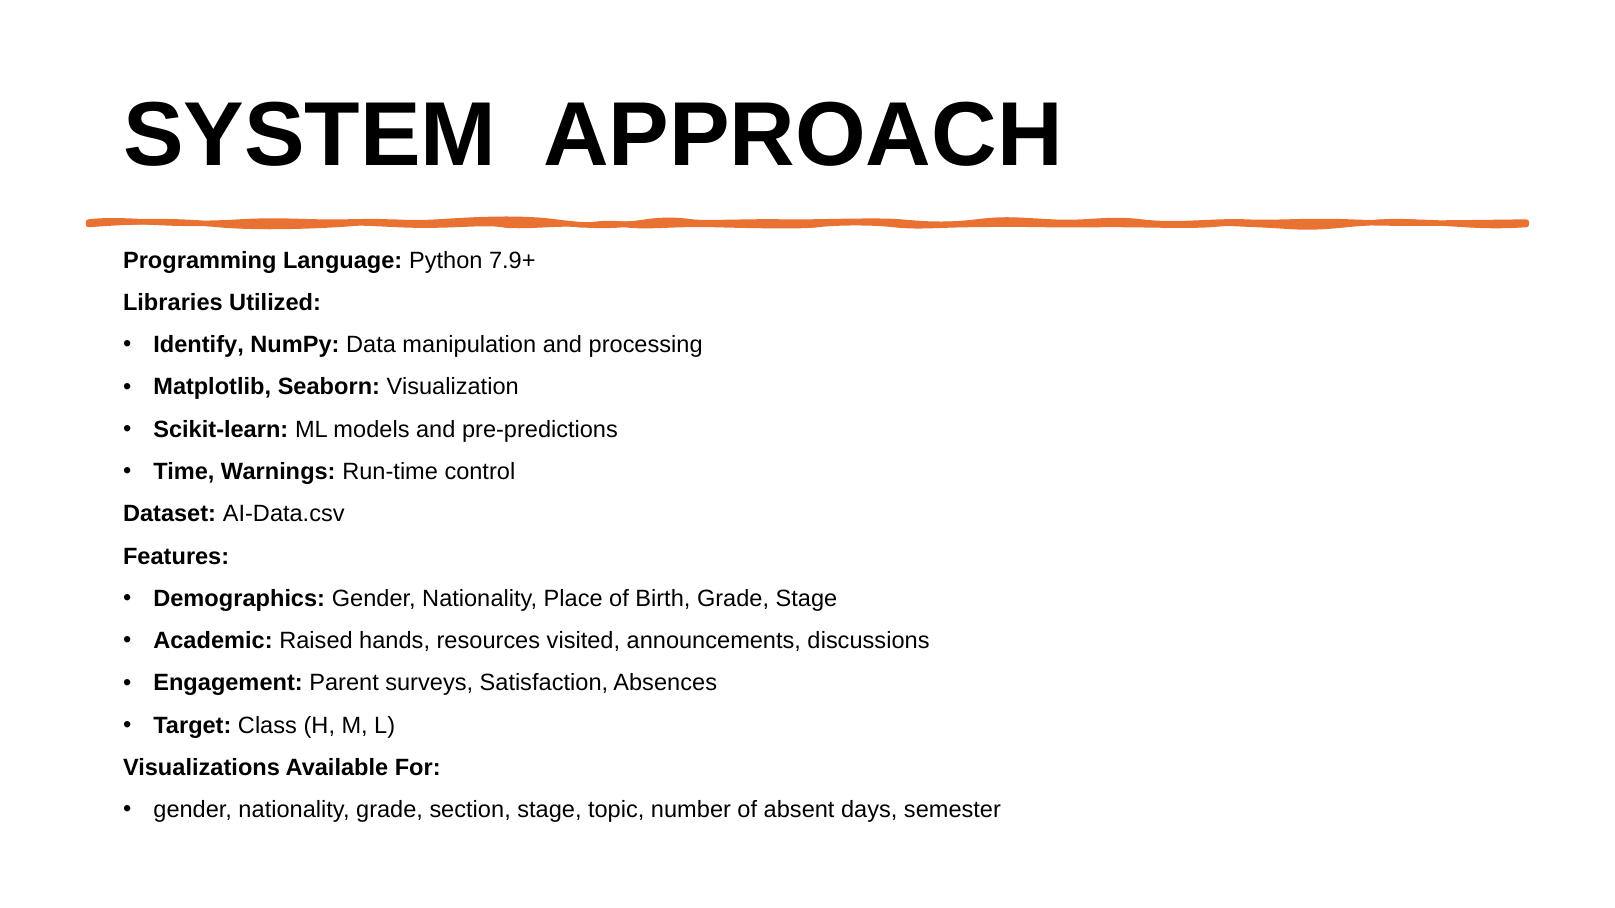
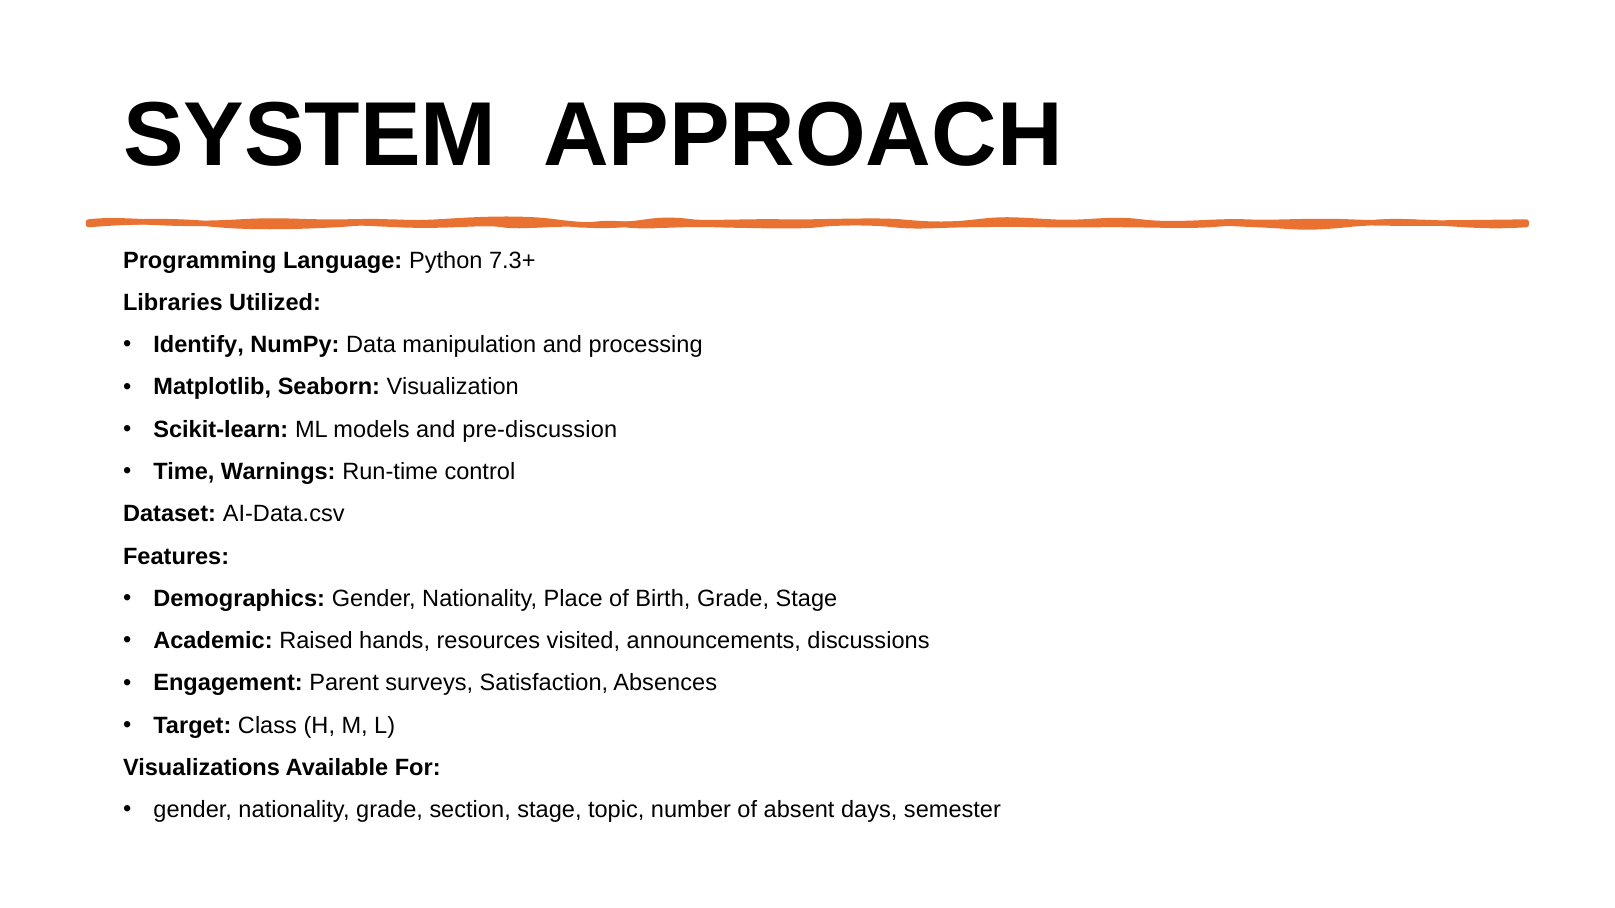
7.9+: 7.9+ -> 7.3+
pre-predictions: pre-predictions -> pre-discussion
